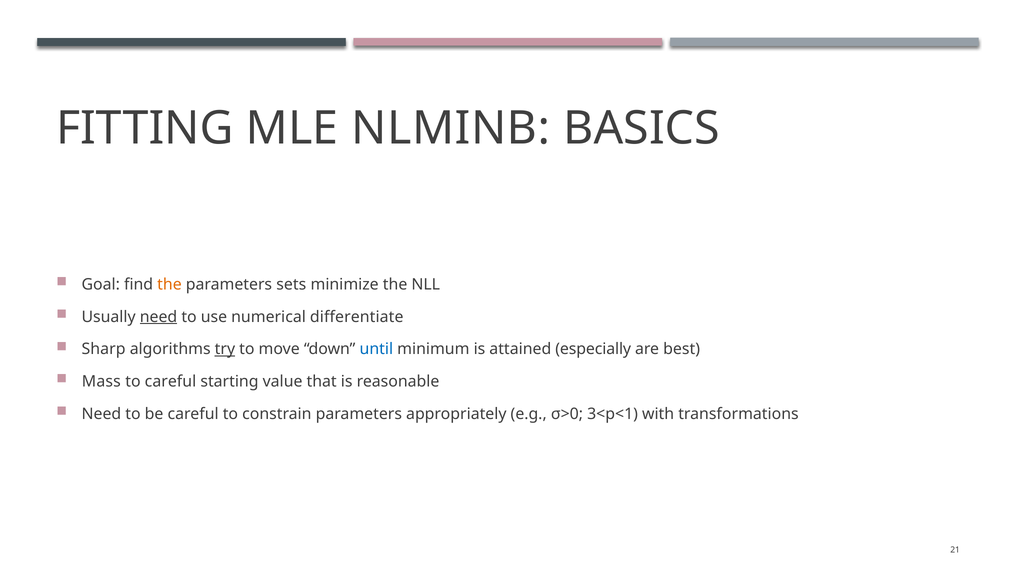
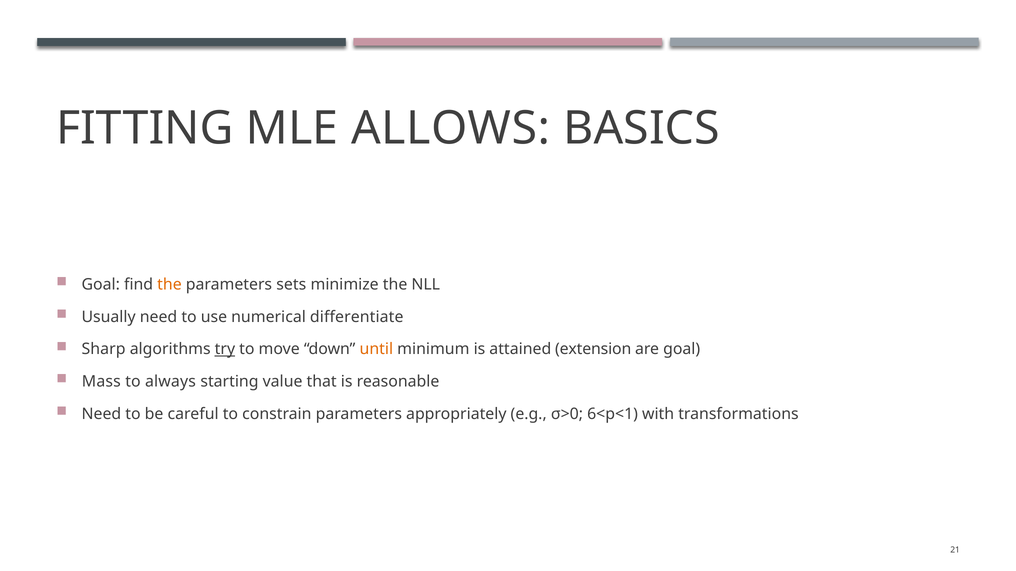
NLMINB: NLMINB -> ALLOWS
need at (158, 317) underline: present -> none
until colour: blue -> orange
especially: especially -> extension
are best: best -> goal
to careful: careful -> always
3<p<1: 3<p<1 -> 6<p<1
